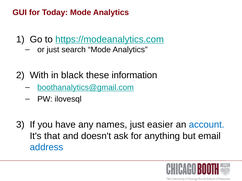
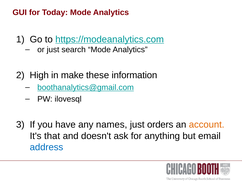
With: With -> High
black: black -> make
easier: easier -> orders
account colour: blue -> orange
